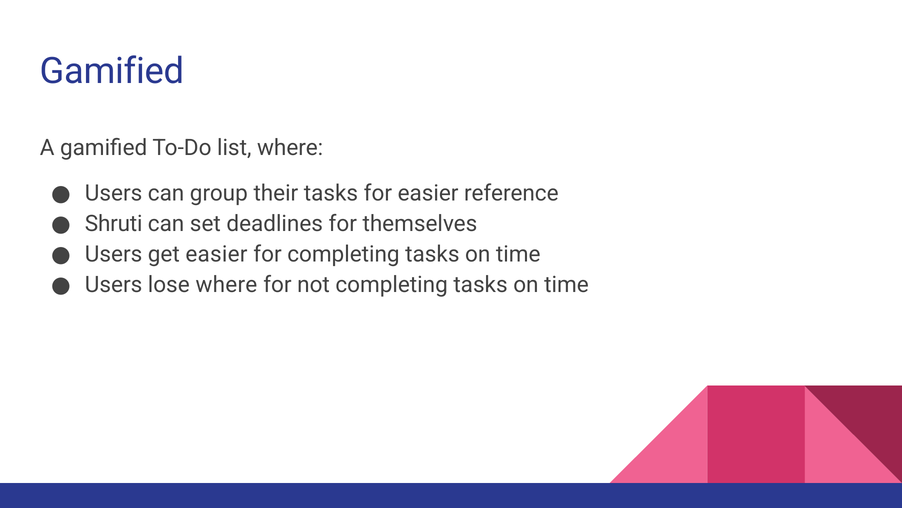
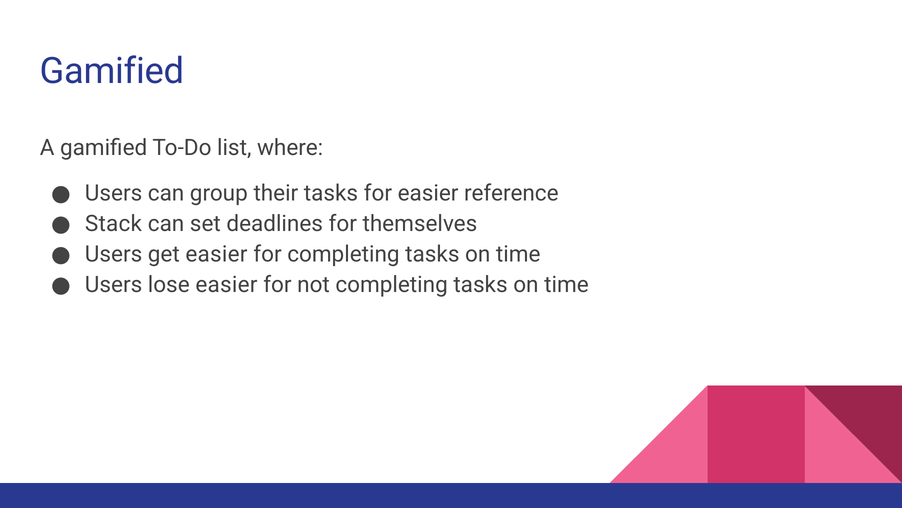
Shruti: Shruti -> Stack
lose where: where -> easier
